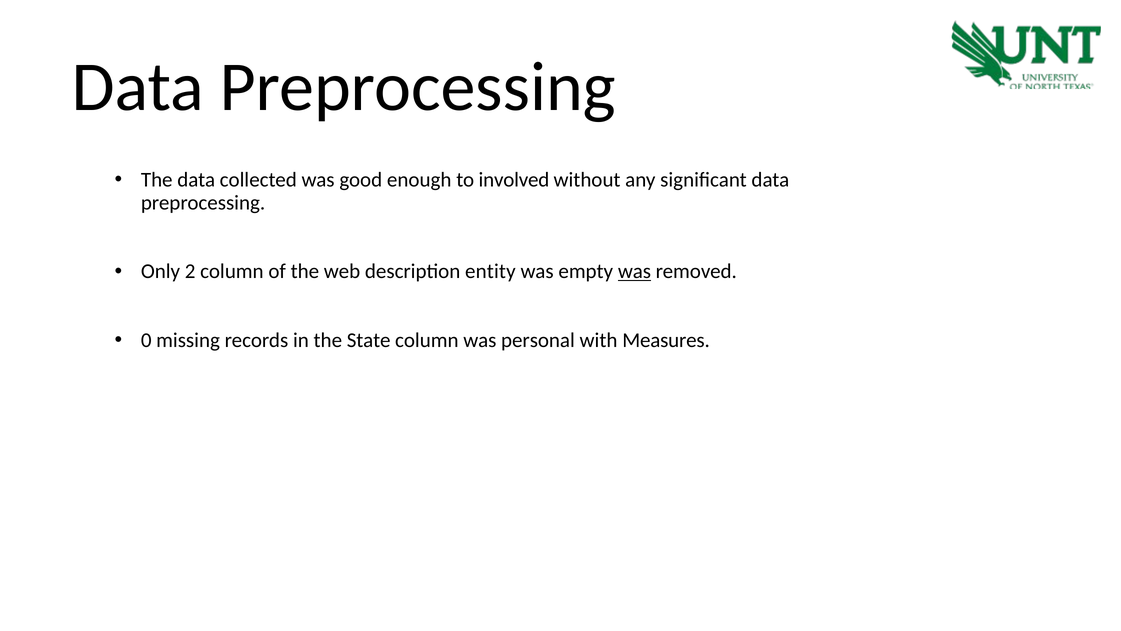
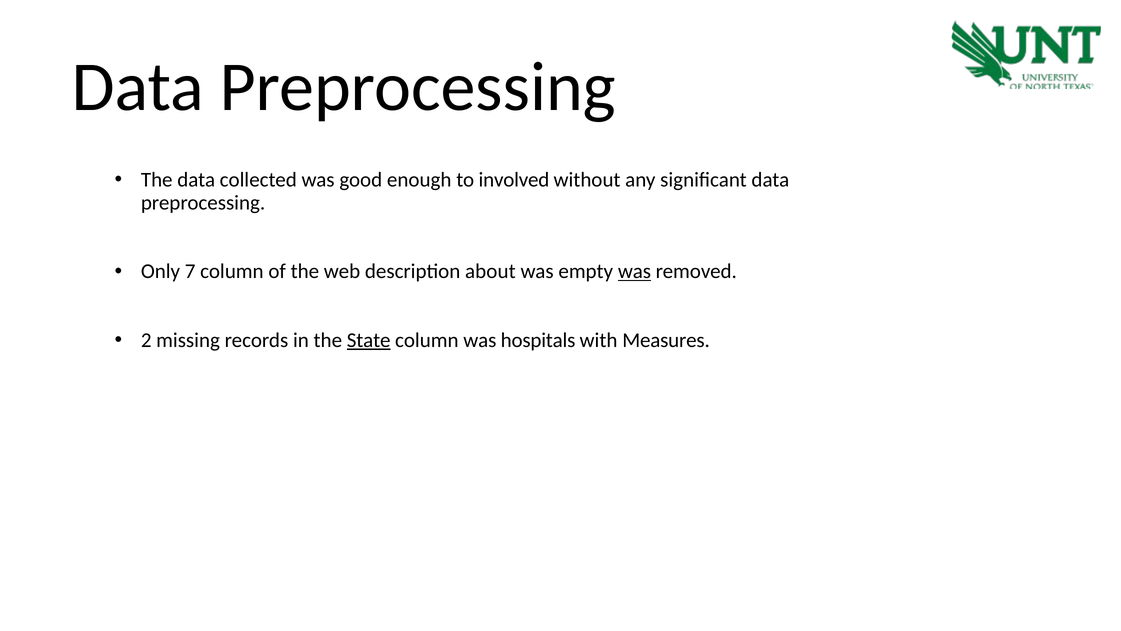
2: 2 -> 7
entity: entity -> about
0: 0 -> 2
State underline: none -> present
personal: personal -> hospitals
